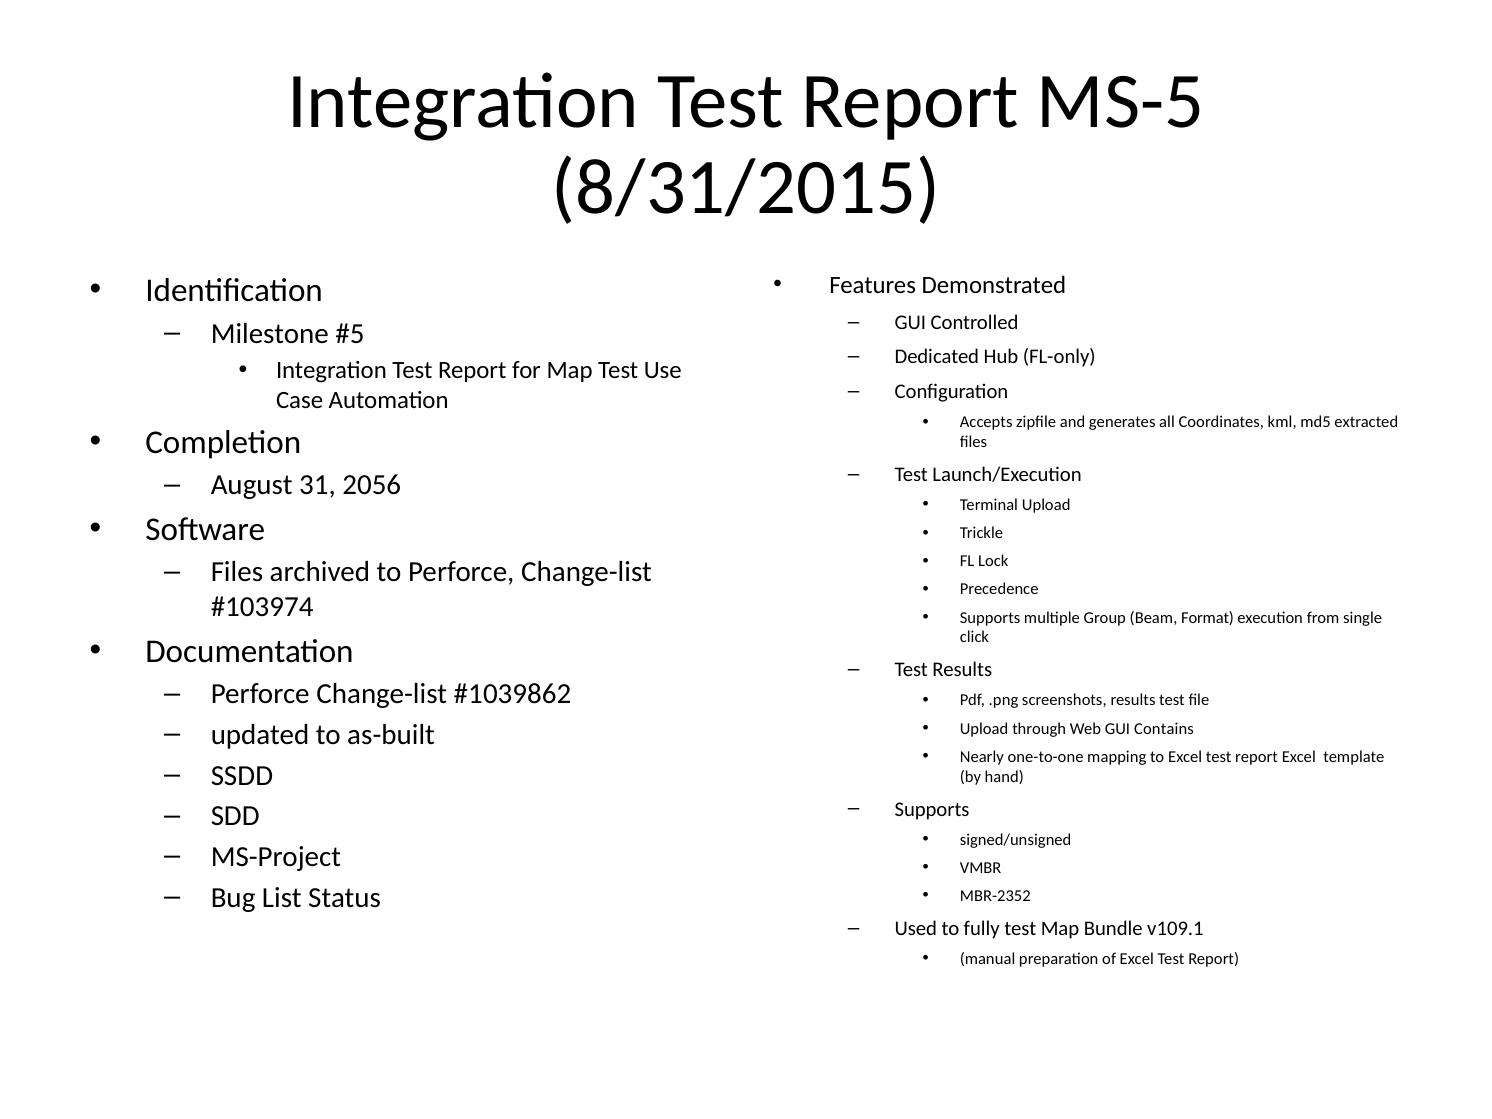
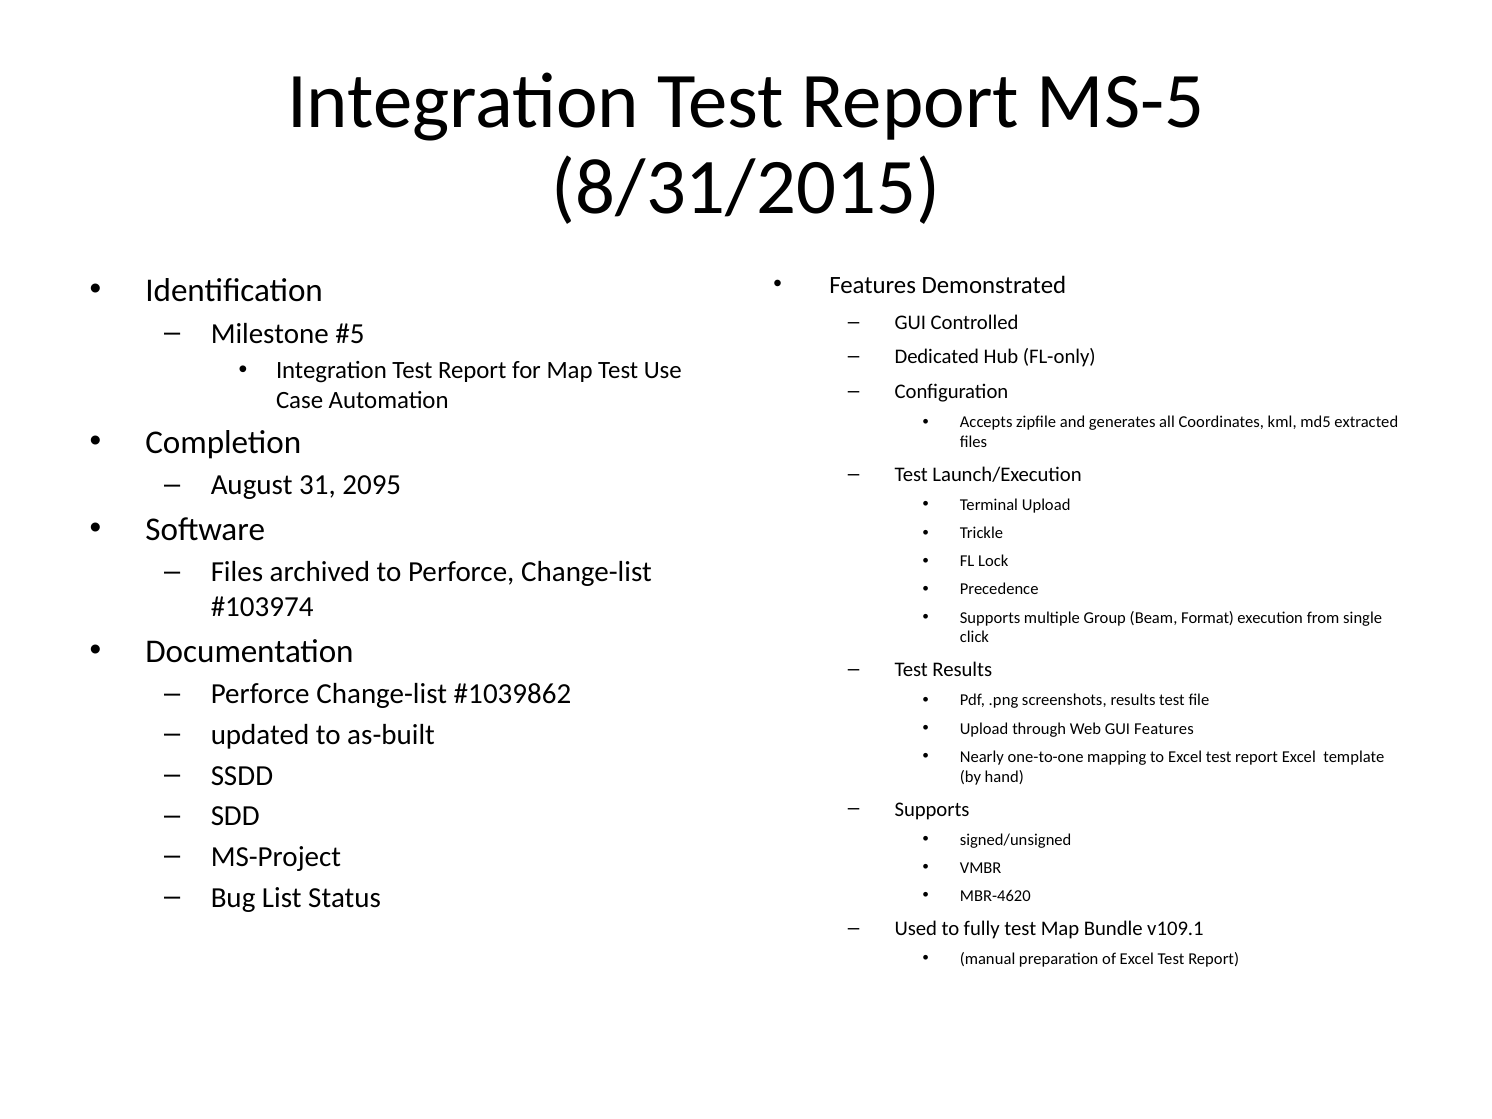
2056: 2056 -> 2095
GUI Contains: Contains -> Features
MBR-2352: MBR-2352 -> MBR-4620
